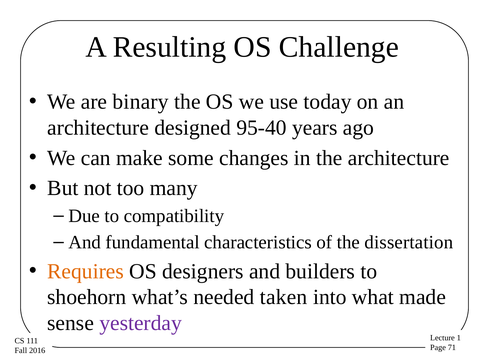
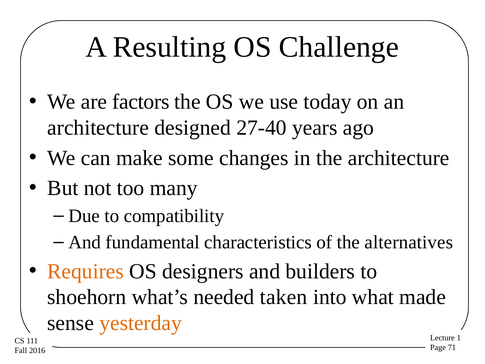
binary: binary -> factors
95-40: 95-40 -> 27-40
dissertation: dissertation -> alternatives
yesterday colour: purple -> orange
